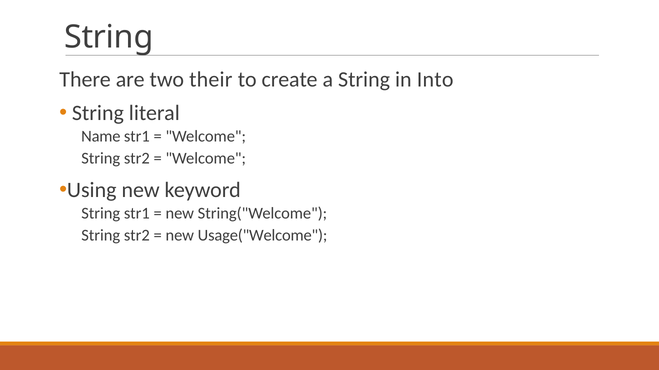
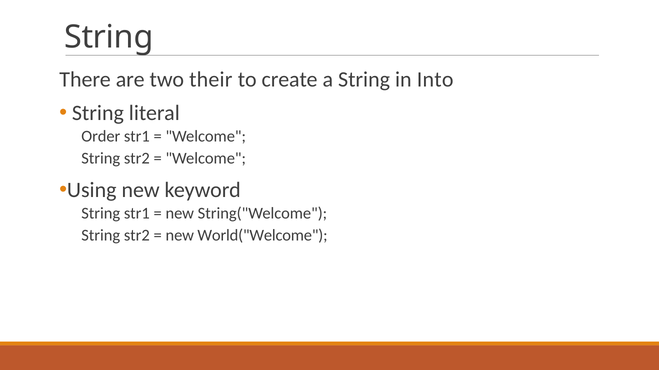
Name: Name -> Order
Usage("Welcome: Usage("Welcome -> World("Welcome
